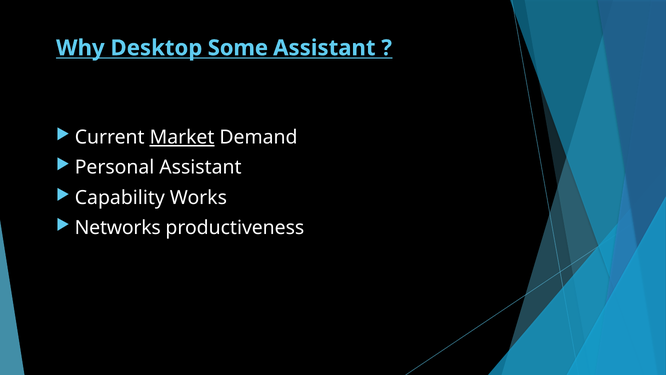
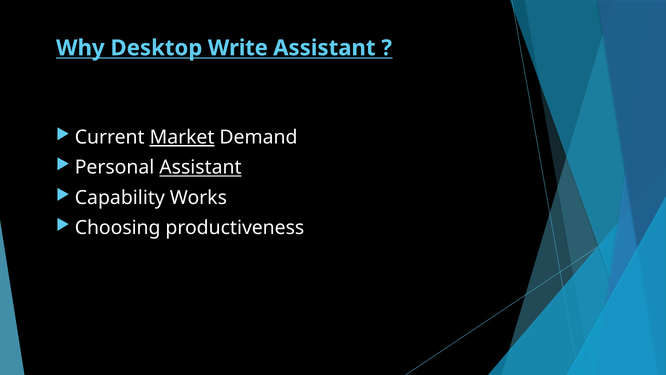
Some: Some -> Write
Assistant at (200, 167) underline: none -> present
Networks: Networks -> Choosing
